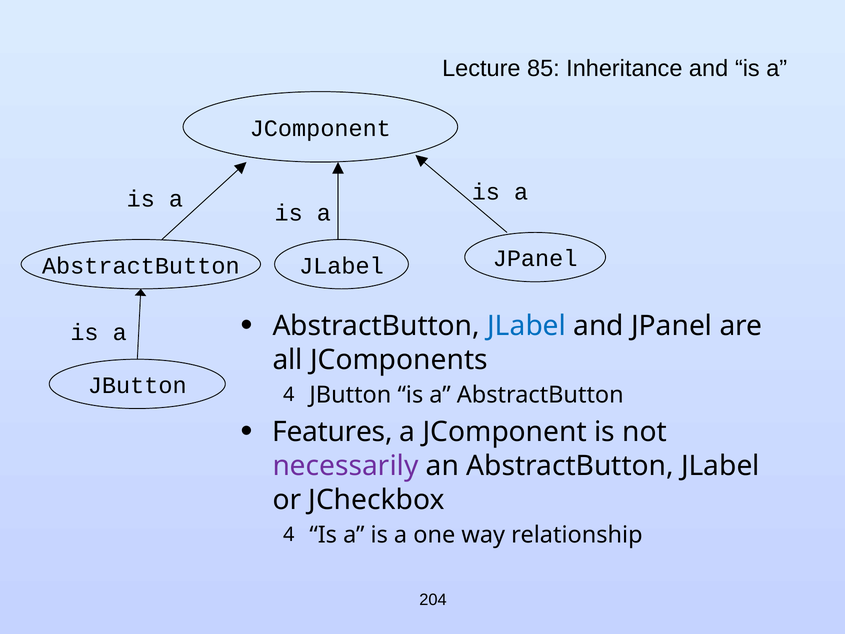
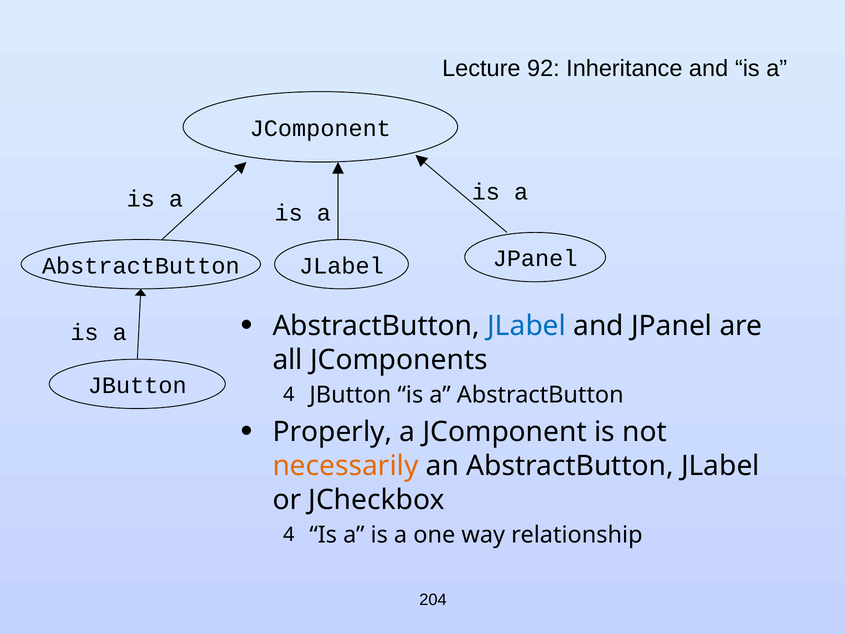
85: 85 -> 92
Features: Features -> Properly
necessarily colour: purple -> orange
